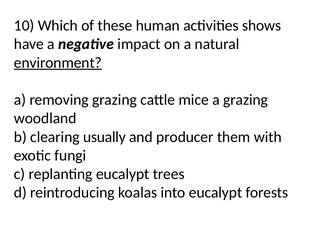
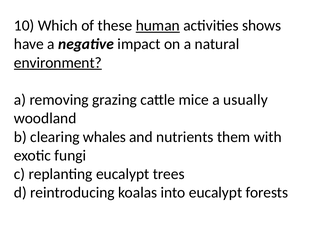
human underline: none -> present
a grazing: grazing -> usually
usually: usually -> whales
producer: producer -> nutrients
